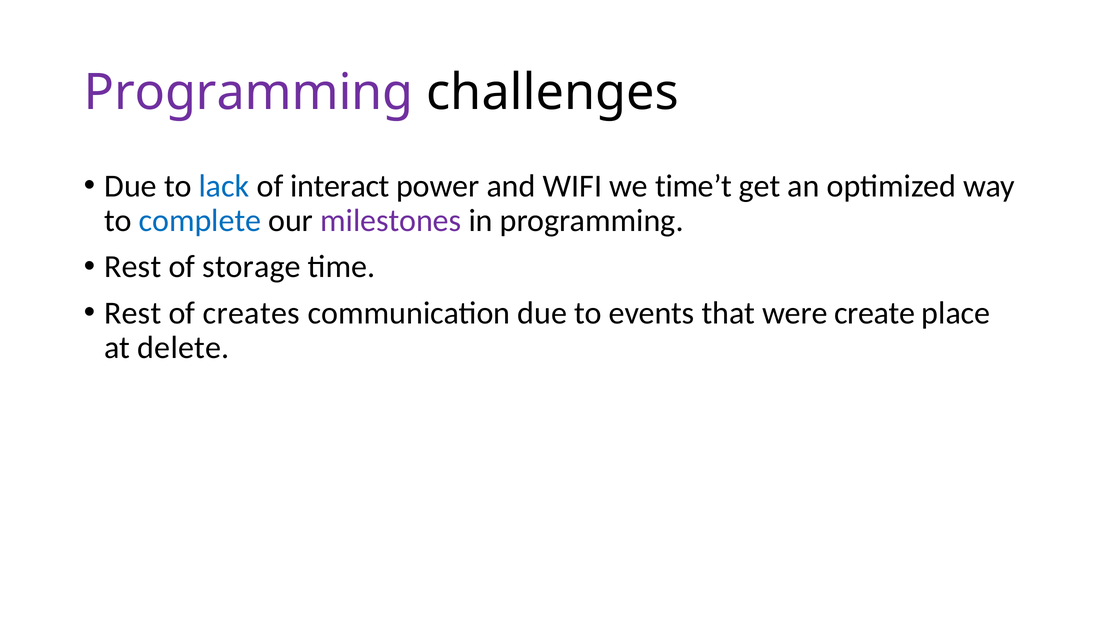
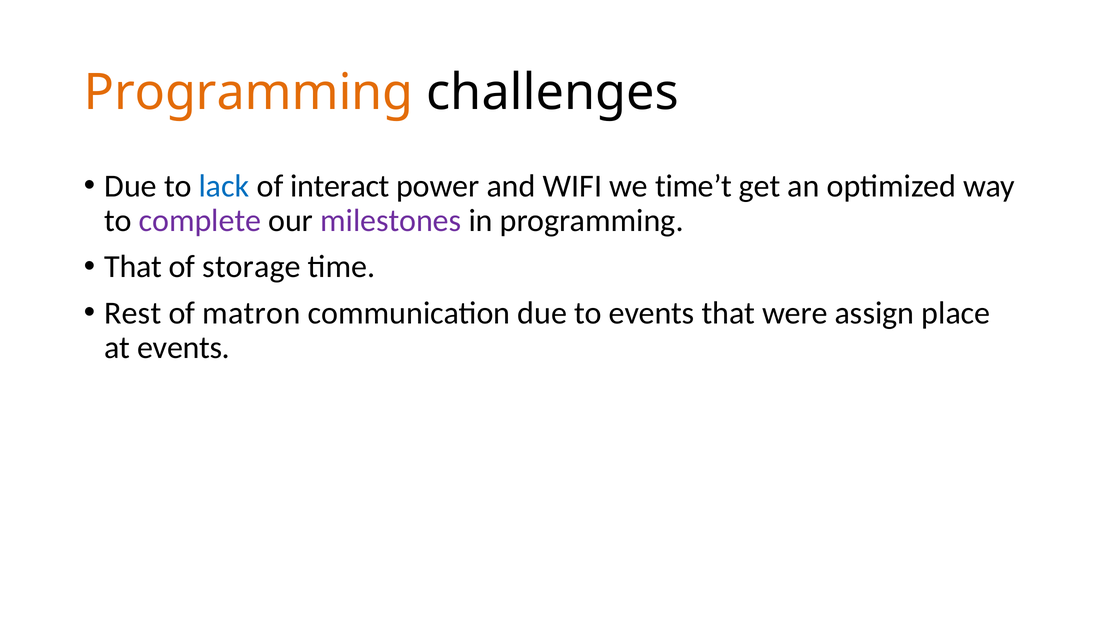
Programming at (249, 92) colour: purple -> orange
complete colour: blue -> purple
Rest at (133, 267): Rest -> That
creates: creates -> matron
create: create -> assign
at delete: delete -> events
